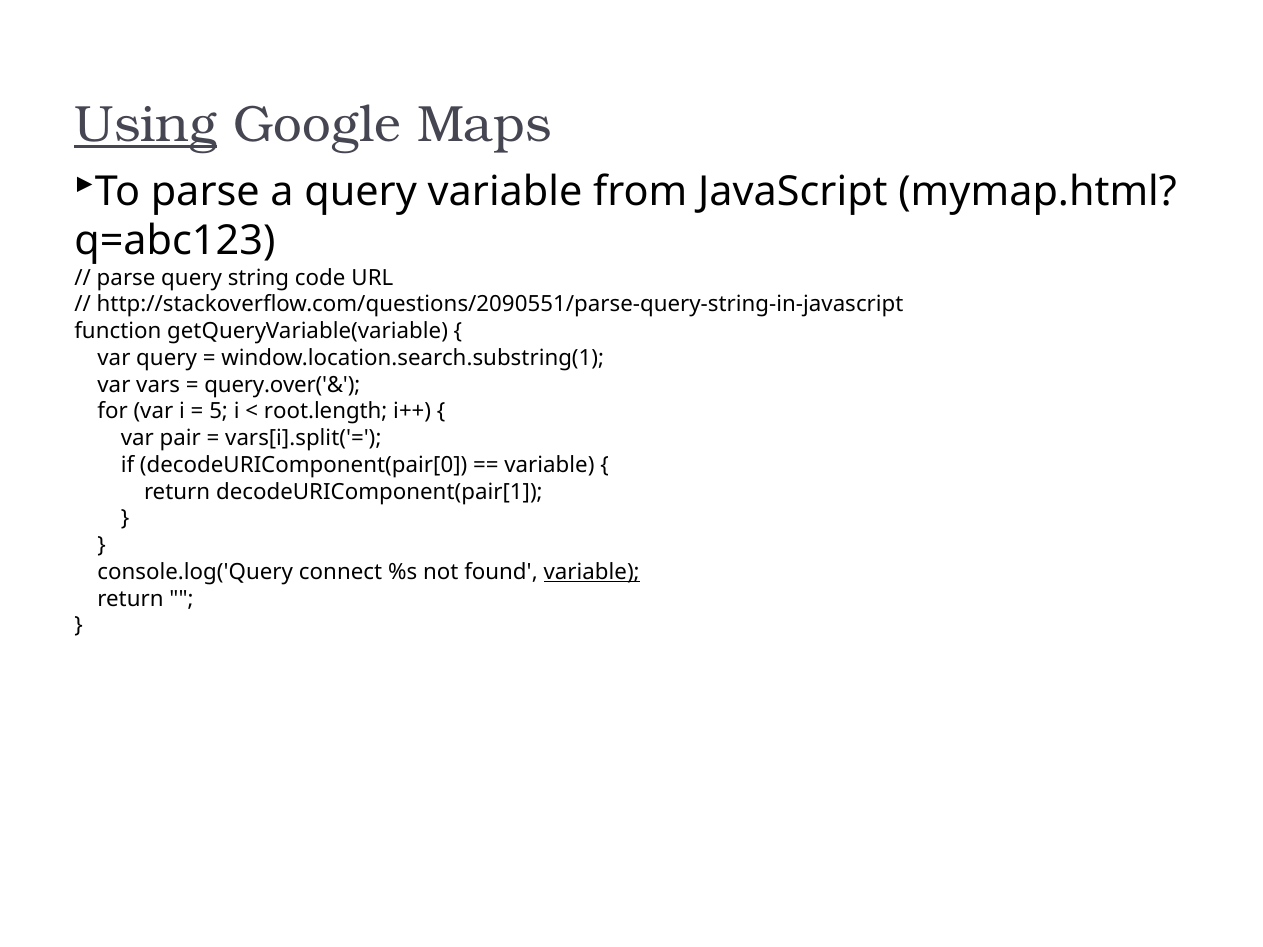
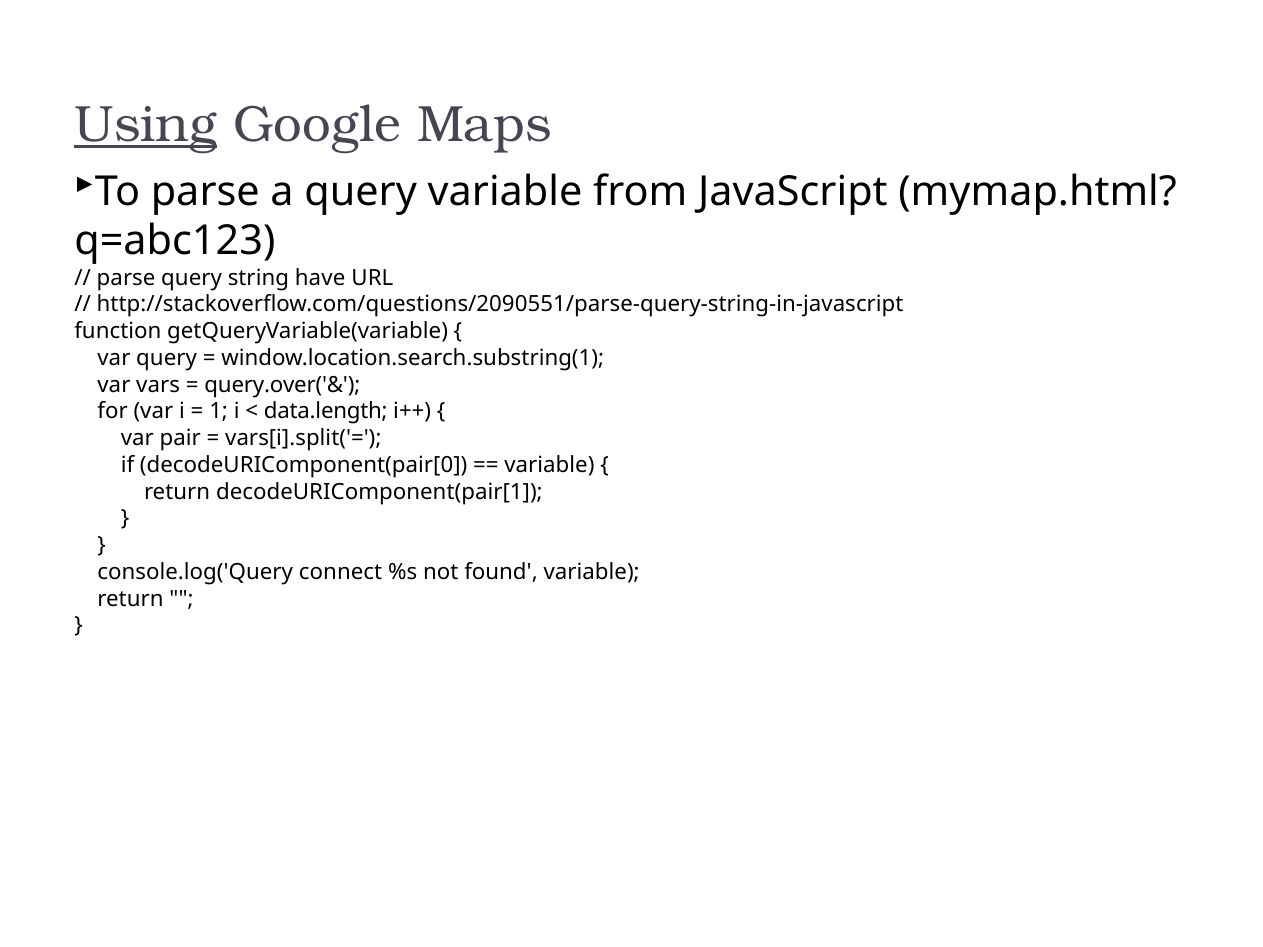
code: code -> have
5: 5 -> 1
root.length: root.length -> data.length
variable at (592, 572) underline: present -> none
